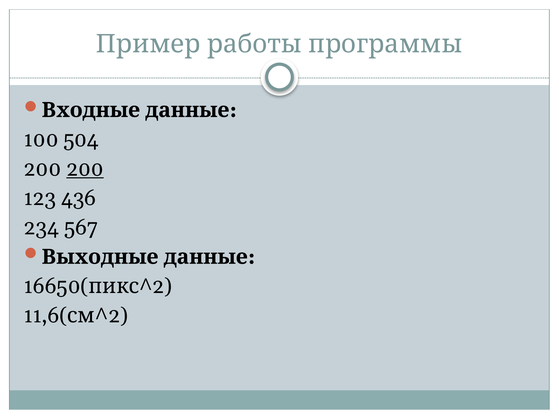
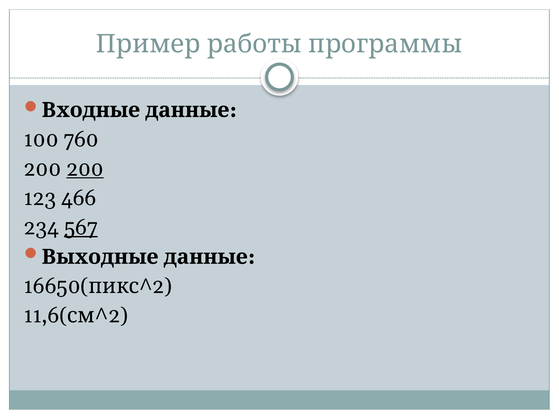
504: 504 -> 760
436: 436 -> 466
567 underline: none -> present
